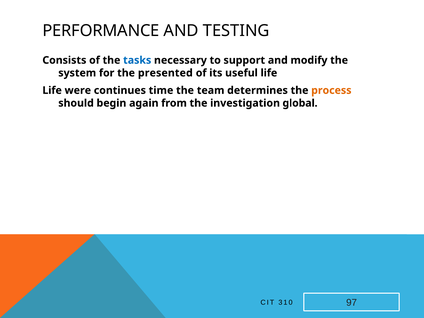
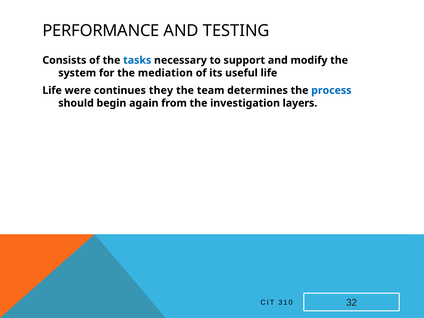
presented: presented -> mediation
time: time -> they
process colour: orange -> blue
global: global -> layers
97: 97 -> 32
